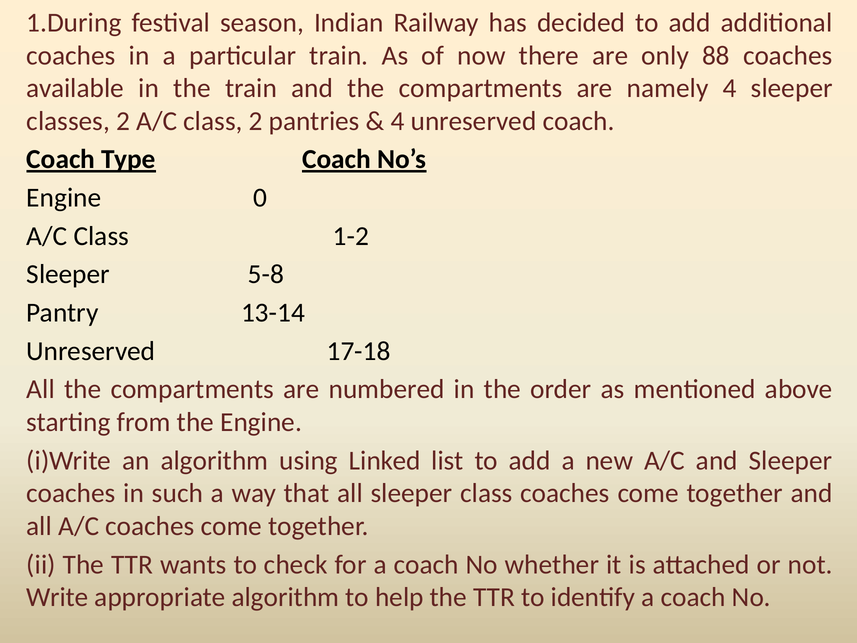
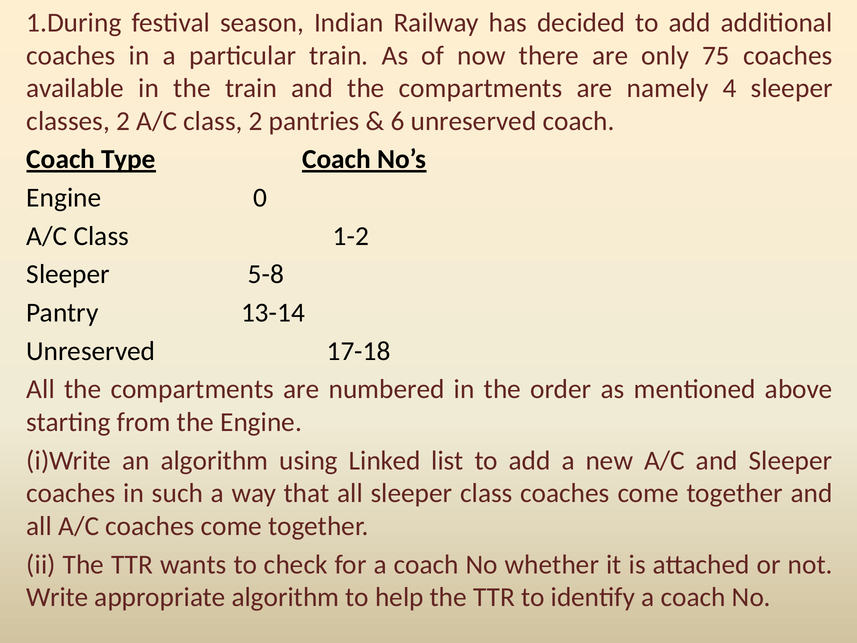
88: 88 -> 75
4 at (398, 121): 4 -> 6
